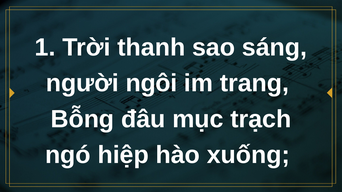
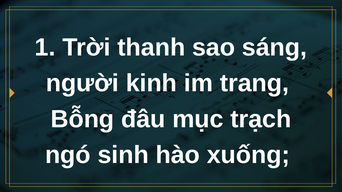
ngôi: ngôi -> kinh
hiệp: hiệp -> sinh
